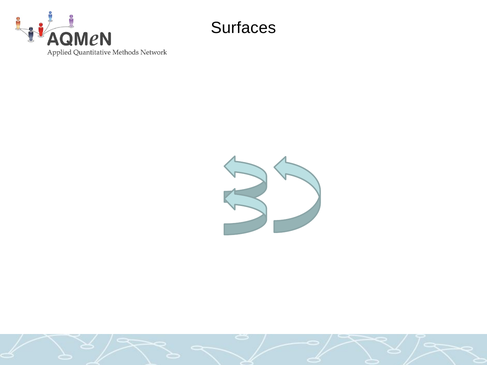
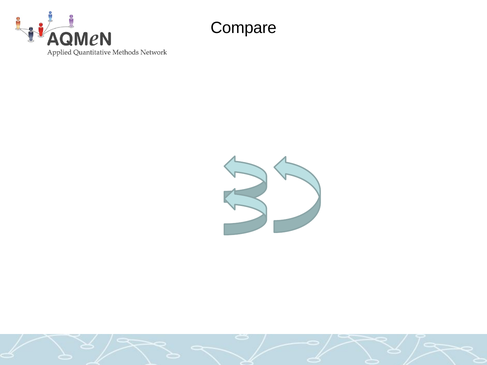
Surfaces at (243, 28): Surfaces -> Compare
